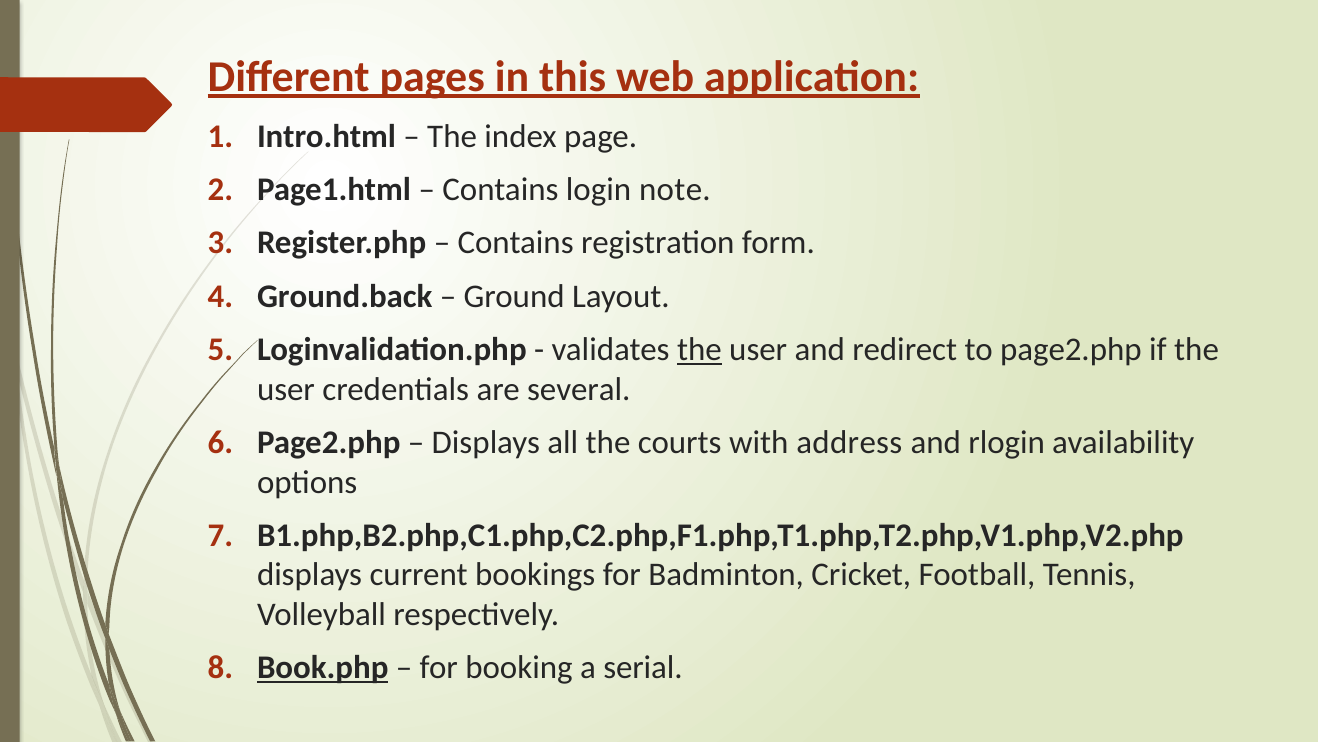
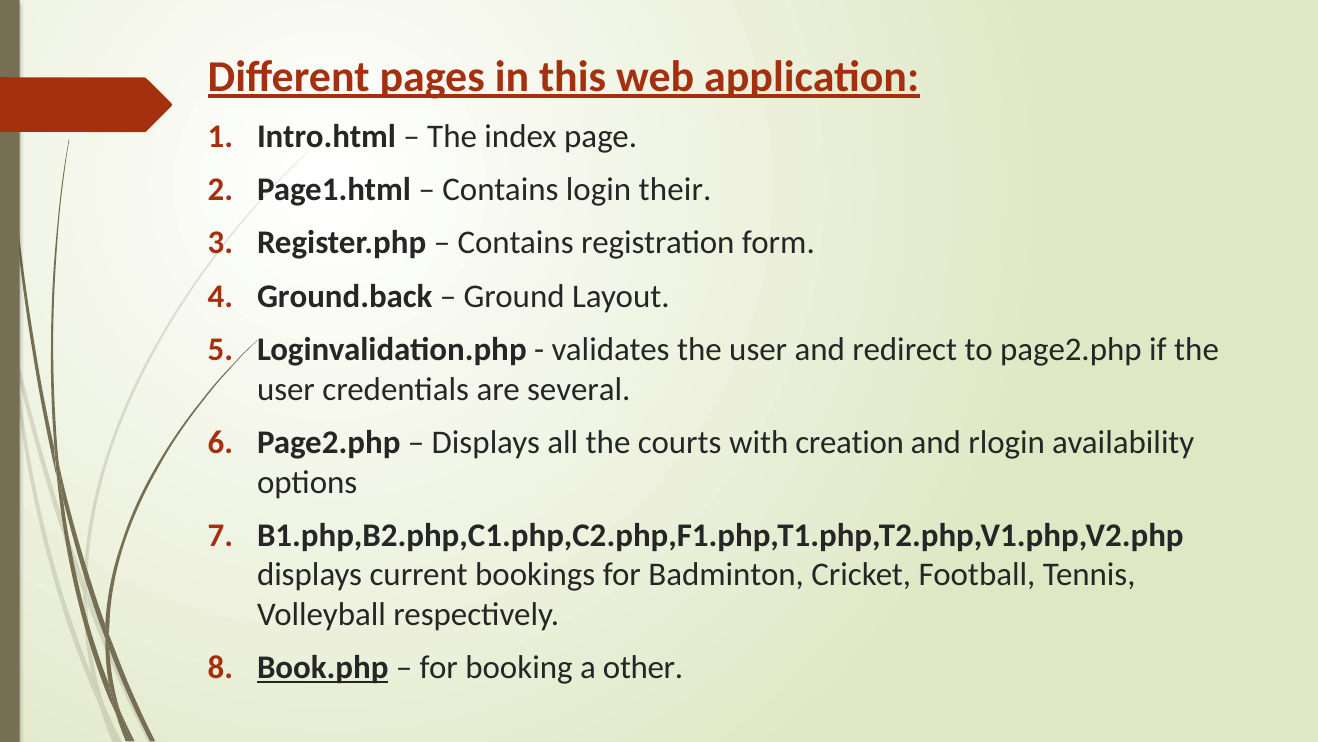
note: note -> their
the at (699, 349) underline: present -> none
address: address -> creation
serial: serial -> other
